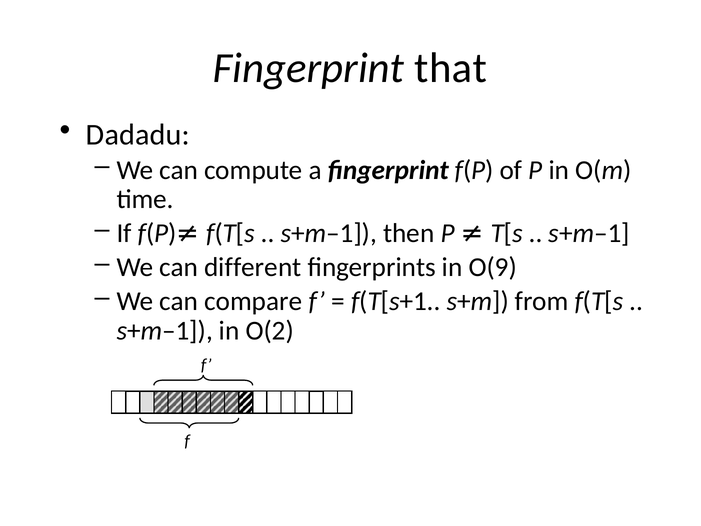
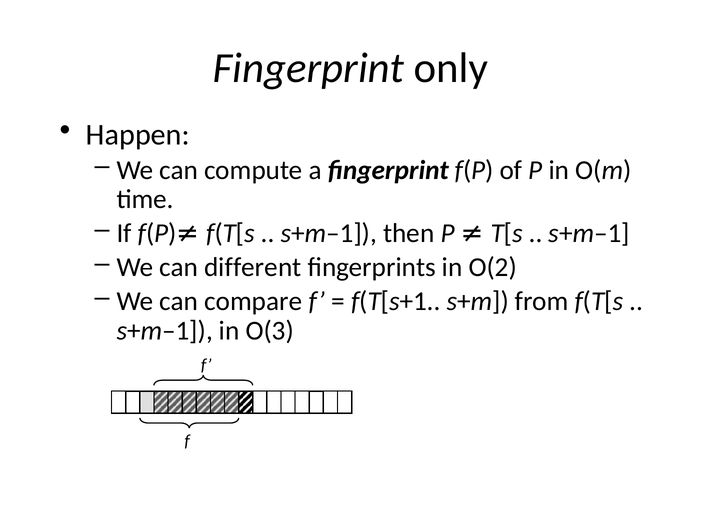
that: that -> only
Dadadu: Dadadu -> Happen
O(9: O(9 -> O(2
O(2: O(2 -> O(3
